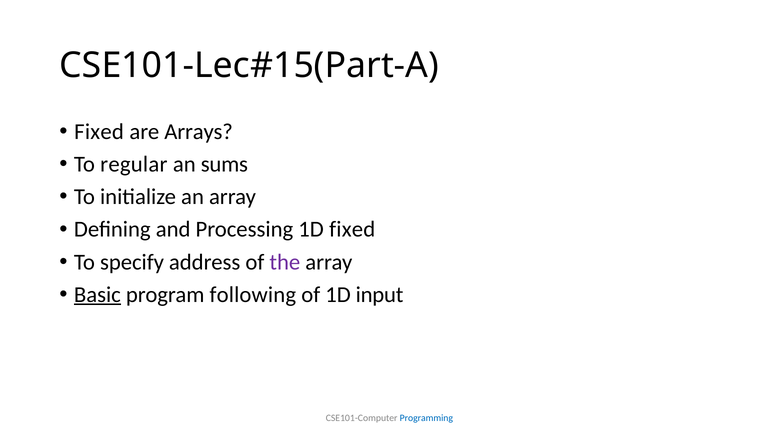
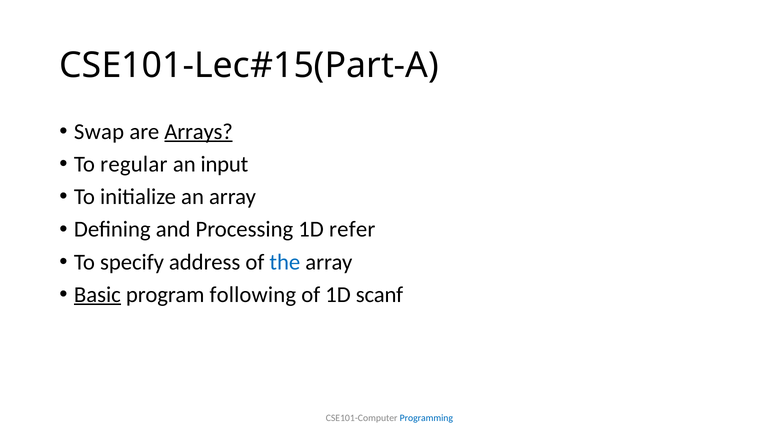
Fixed at (99, 132): Fixed -> Swap
Arrays underline: none -> present
sums: sums -> input
1D fixed: fixed -> refer
the colour: purple -> blue
input: input -> scanf
